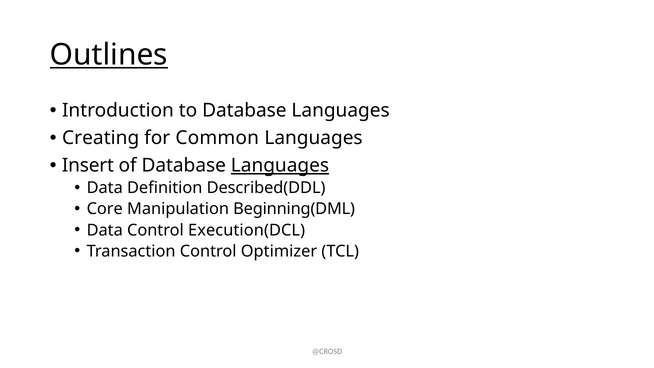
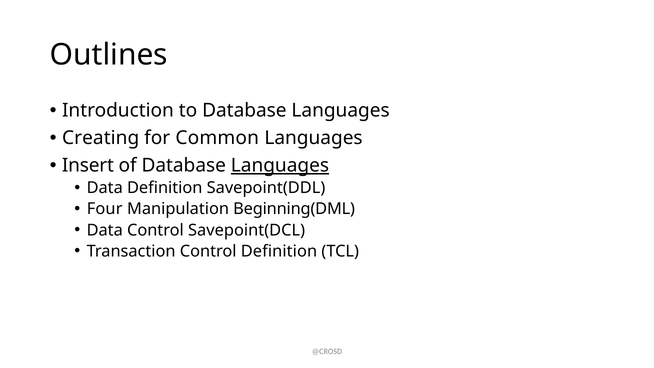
Outlines underline: present -> none
Described(DDL: Described(DDL -> Savepoint(DDL
Core: Core -> Four
Execution(DCL: Execution(DCL -> Savepoint(DCL
Control Optimizer: Optimizer -> Definition
